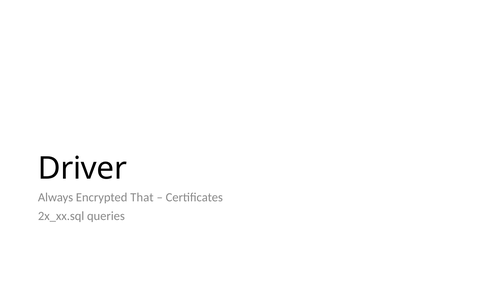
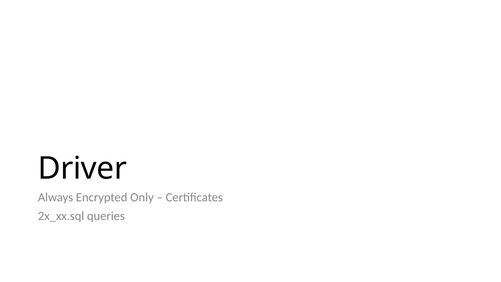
That: That -> Only
